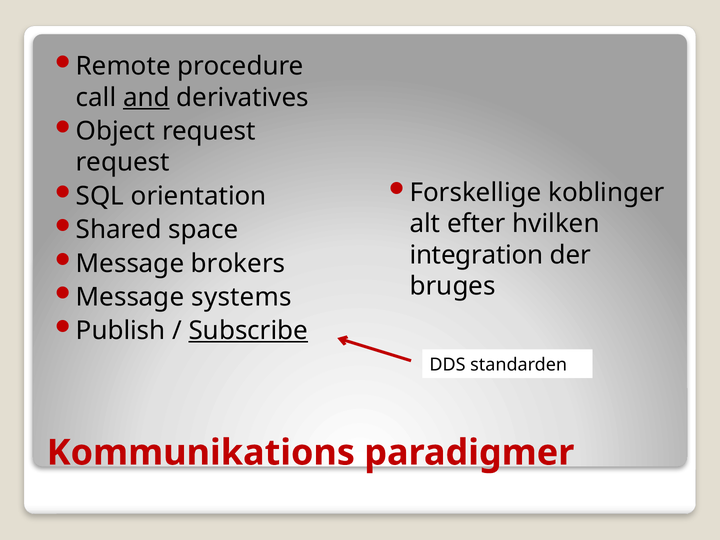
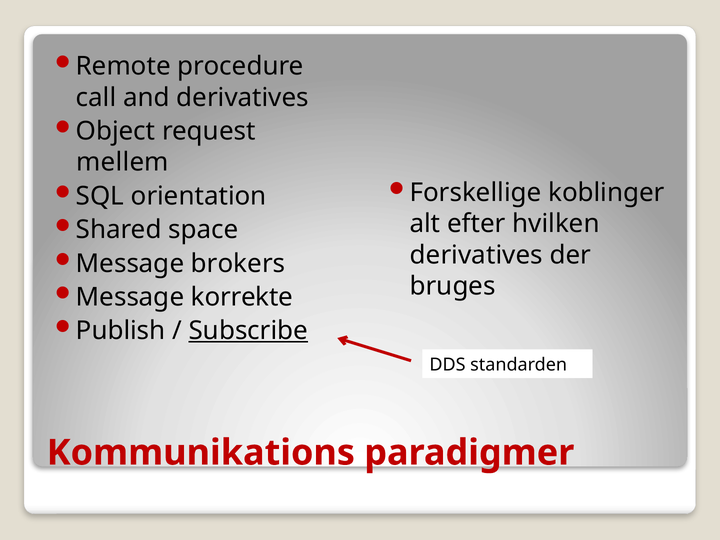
and underline: present -> none
request at (123, 162): request -> mellem
integration at (476, 255): integration -> derivatives
systems: systems -> korrekte
